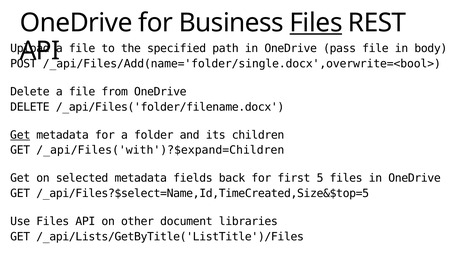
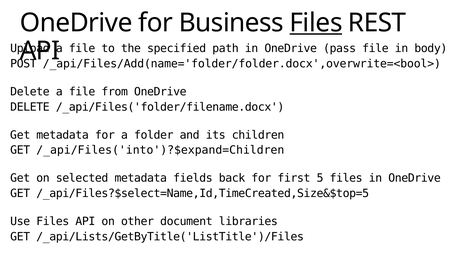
/_api/Files/Add(name='folder/single.docx',overwrite=<bool>: /_api/Files/Add(name='folder/single.docx',overwrite=<bool> -> /_api/Files/Add(name='folder/folder.docx',overwrite=<bool>
Get at (20, 135) underline: present -> none
/_api/Files('with')?$expand=Children: /_api/Files('with')?$expand=Children -> /_api/Files('into')?$expand=Children
